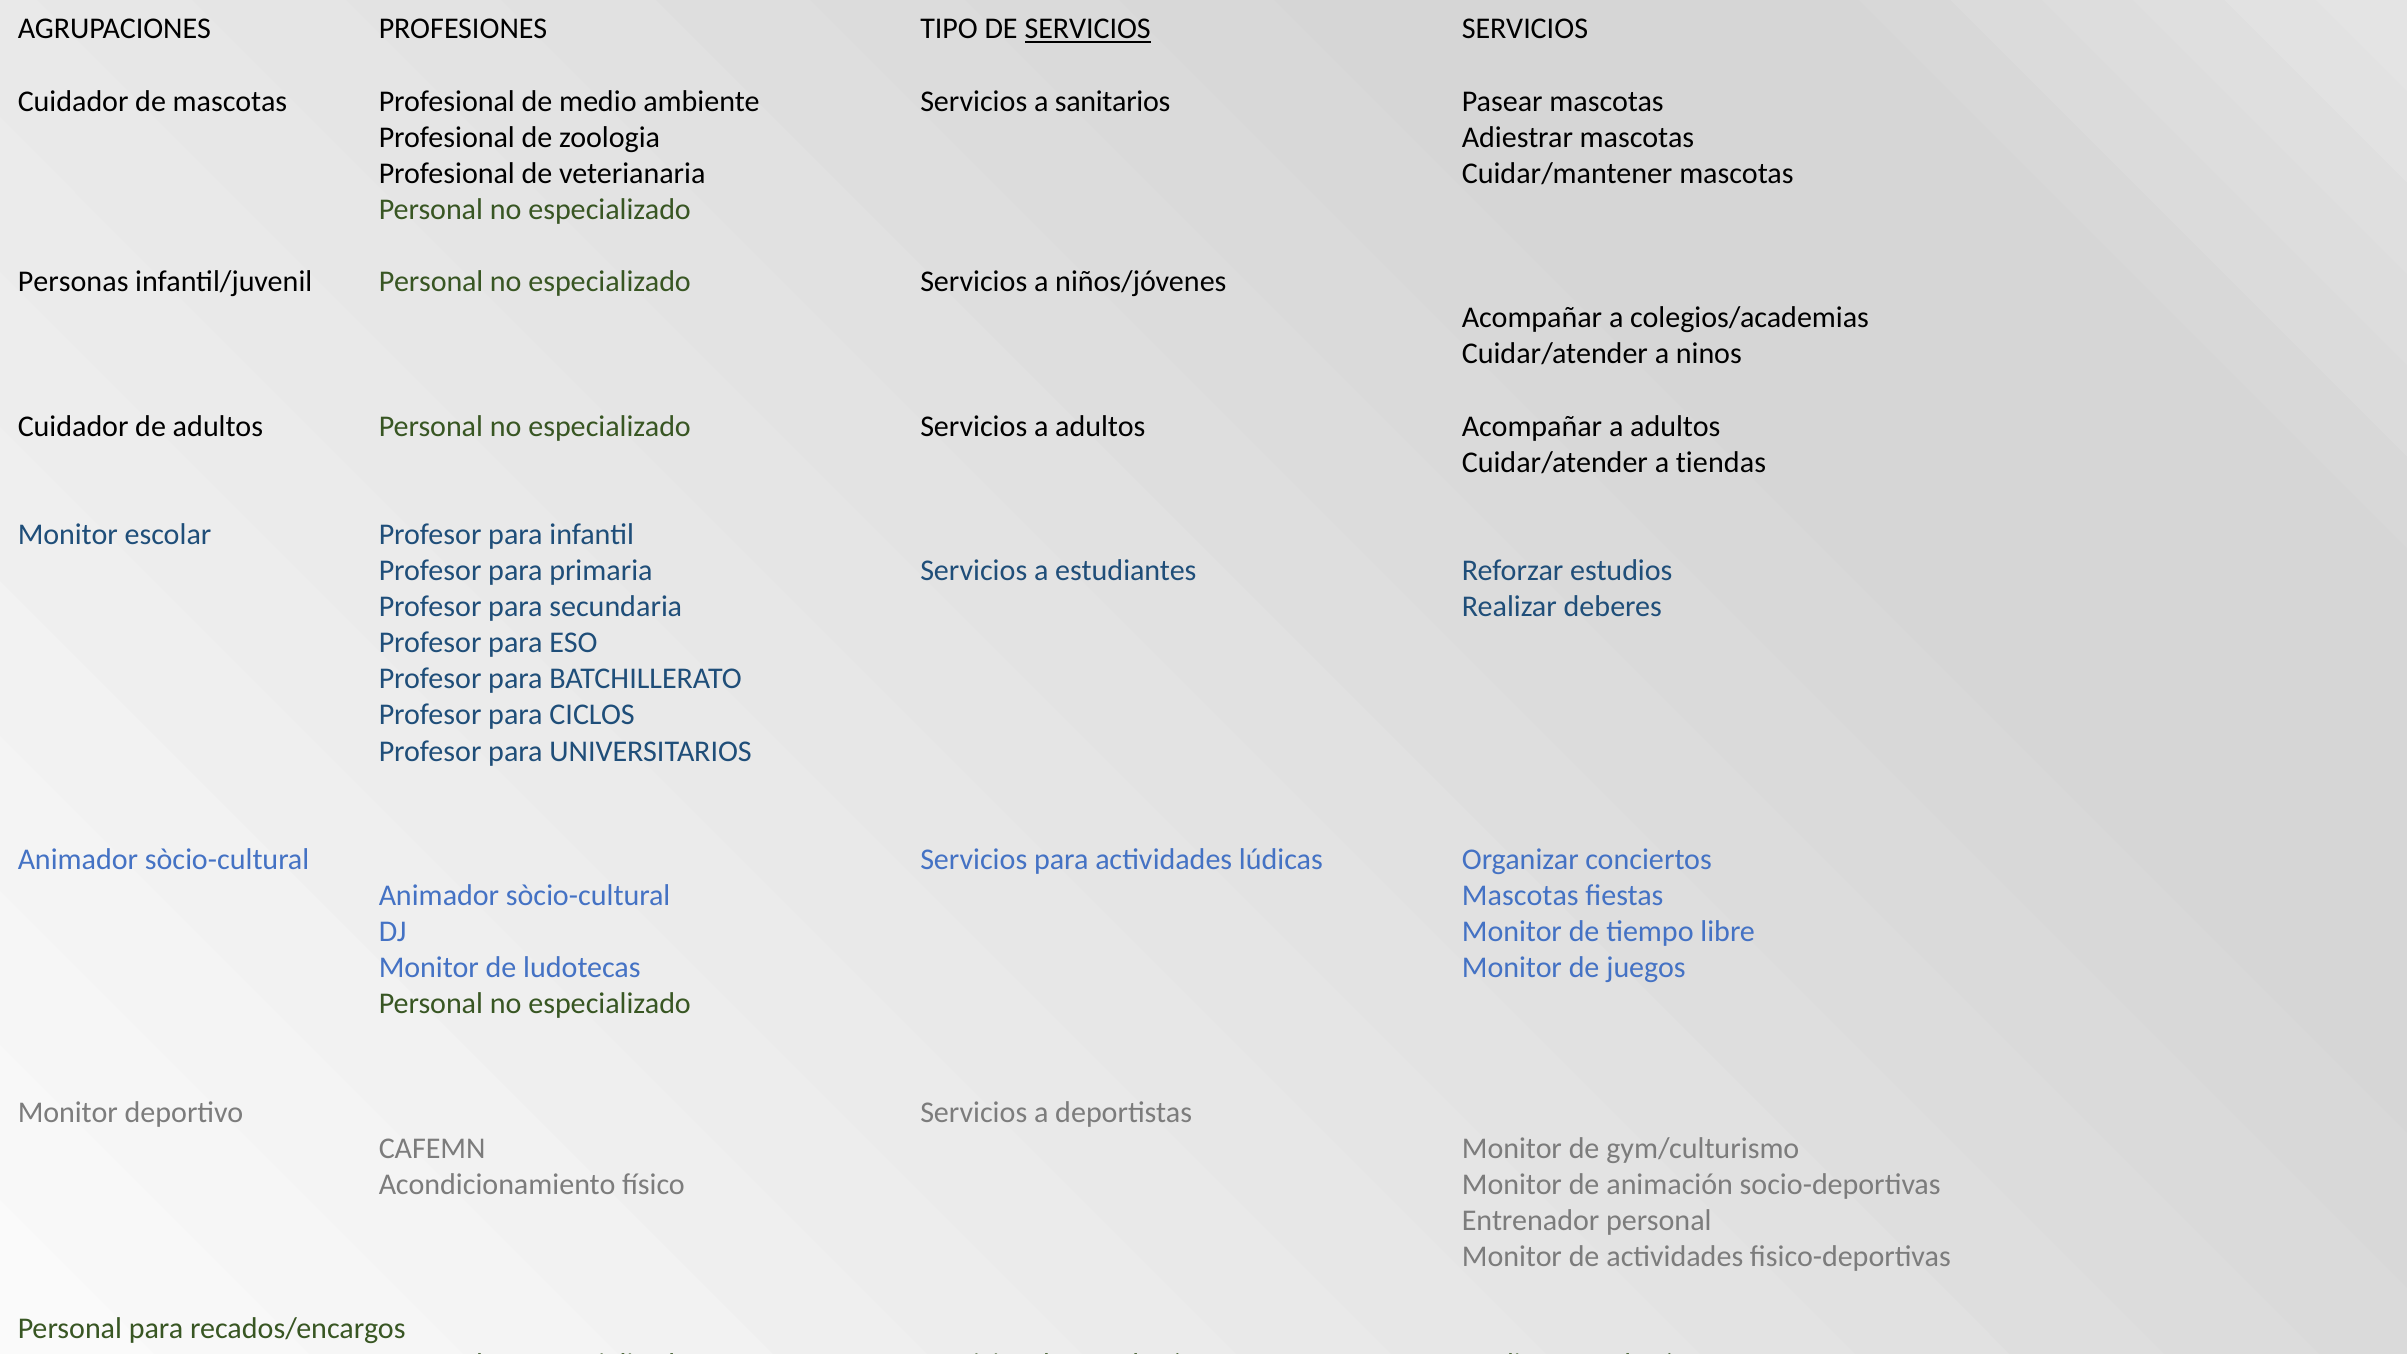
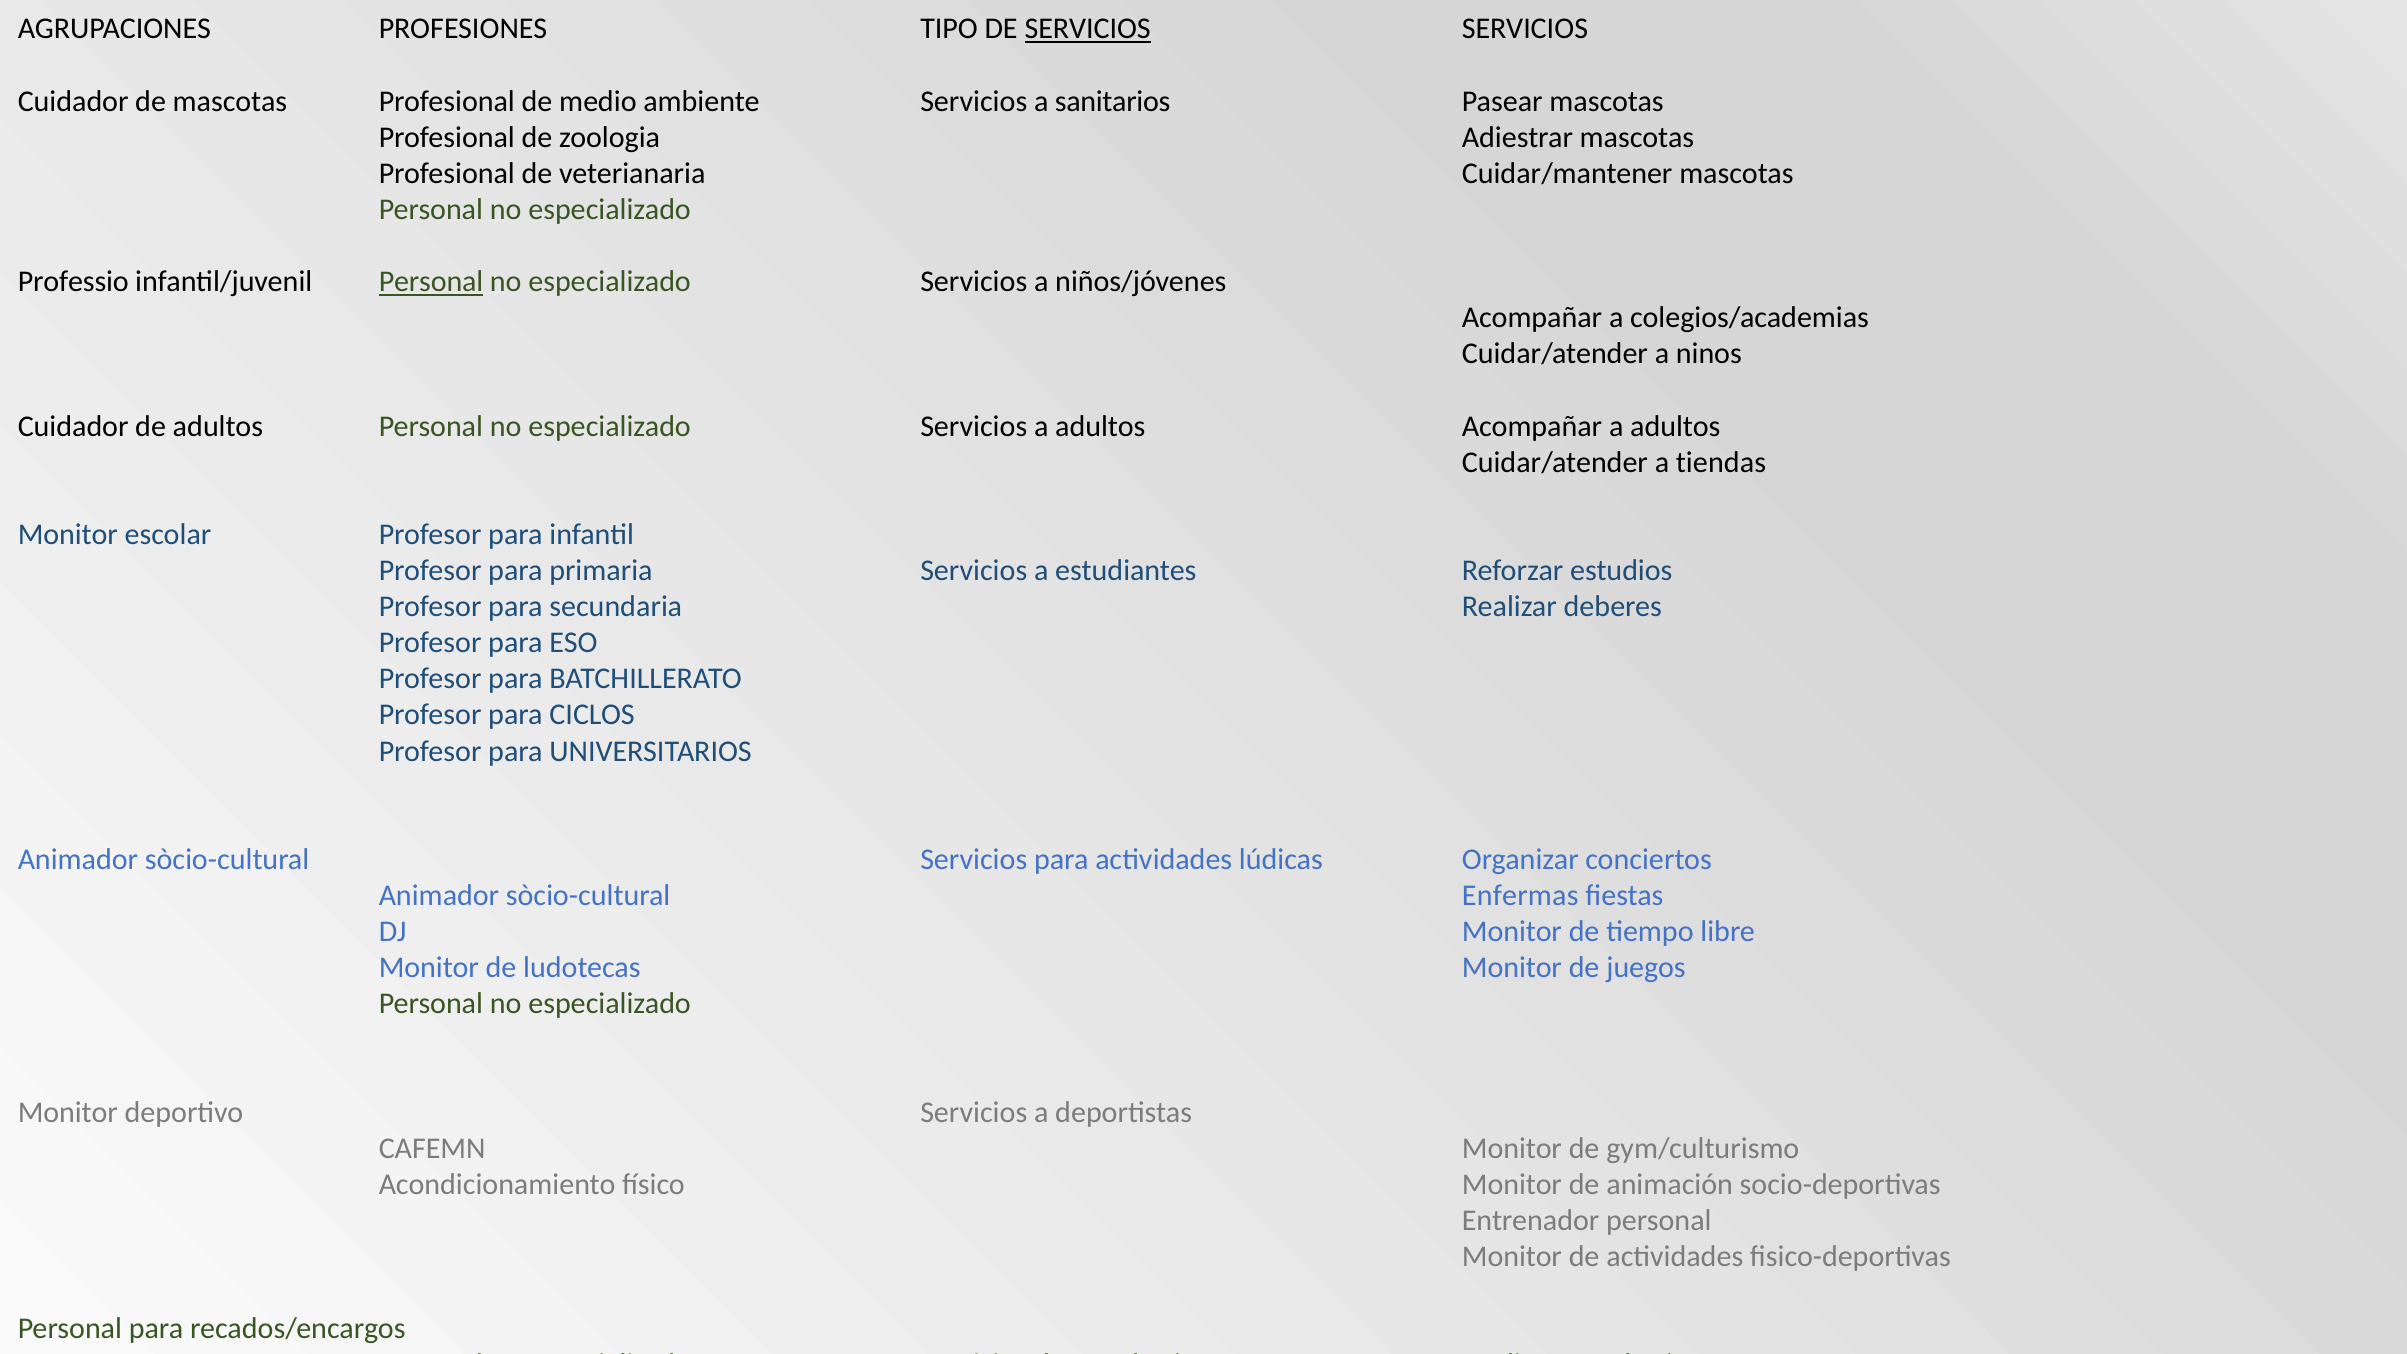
Personas at (73, 282): Personas -> Professio
Personal at (431, 282) underline: none -> present
sòcio-cultural Mascotas: Mascotas -> Enfermas
